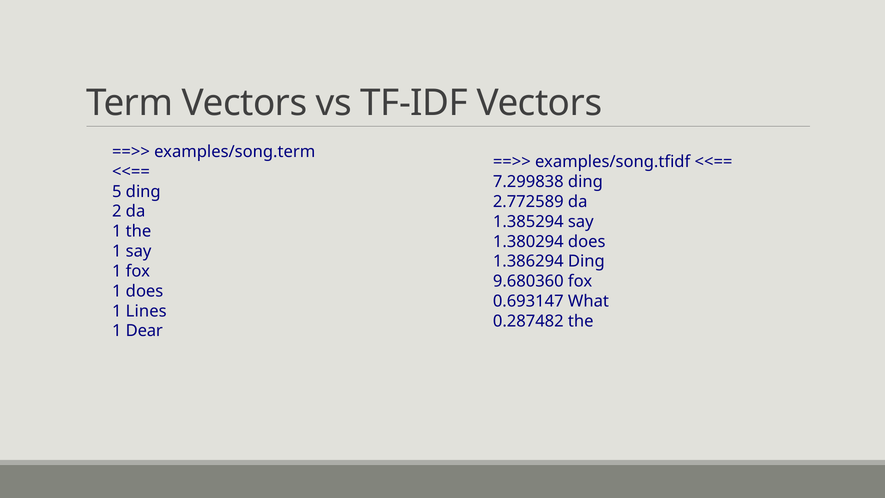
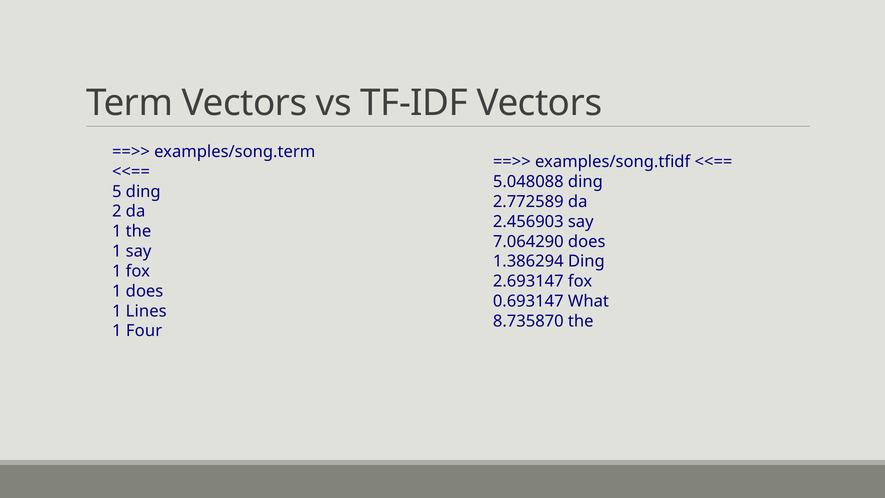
7.299838: 7.299838 -> 5.048088
1.385294: 1.385294 -> 2.456903
1.380294: 1.380294 -> 7.064290
9.680360: 9.680360 -> 2.693147
0.287482: 0.287482 -> 8.735870
Dear: Dear -> Four
